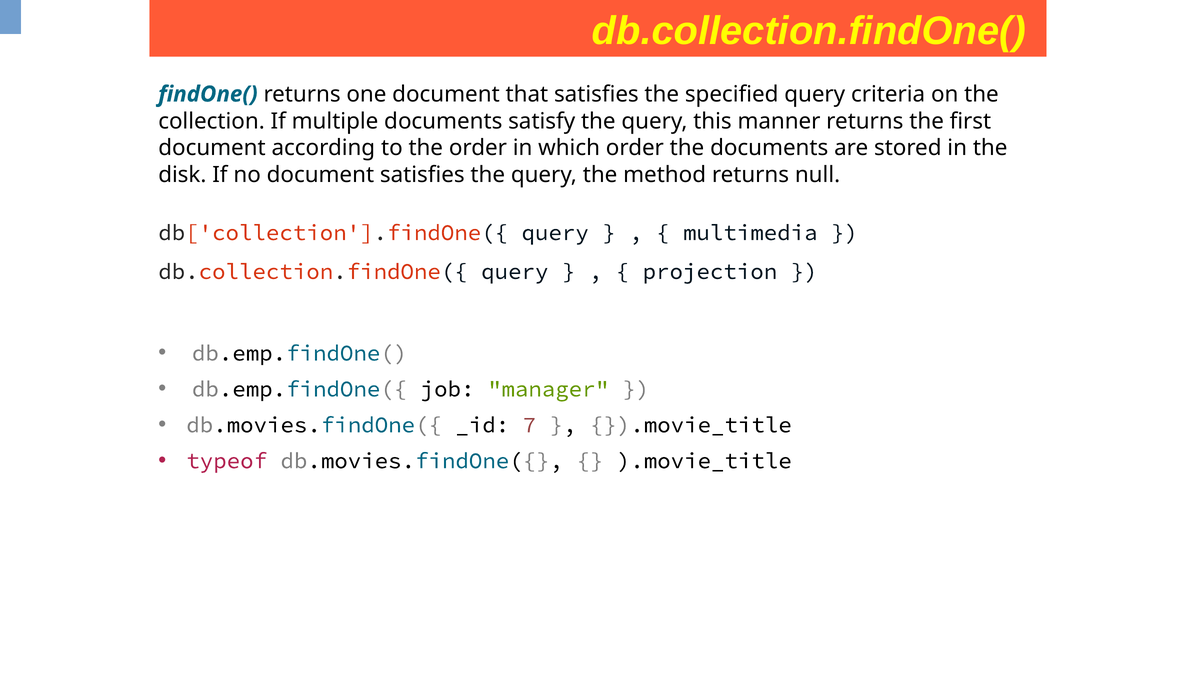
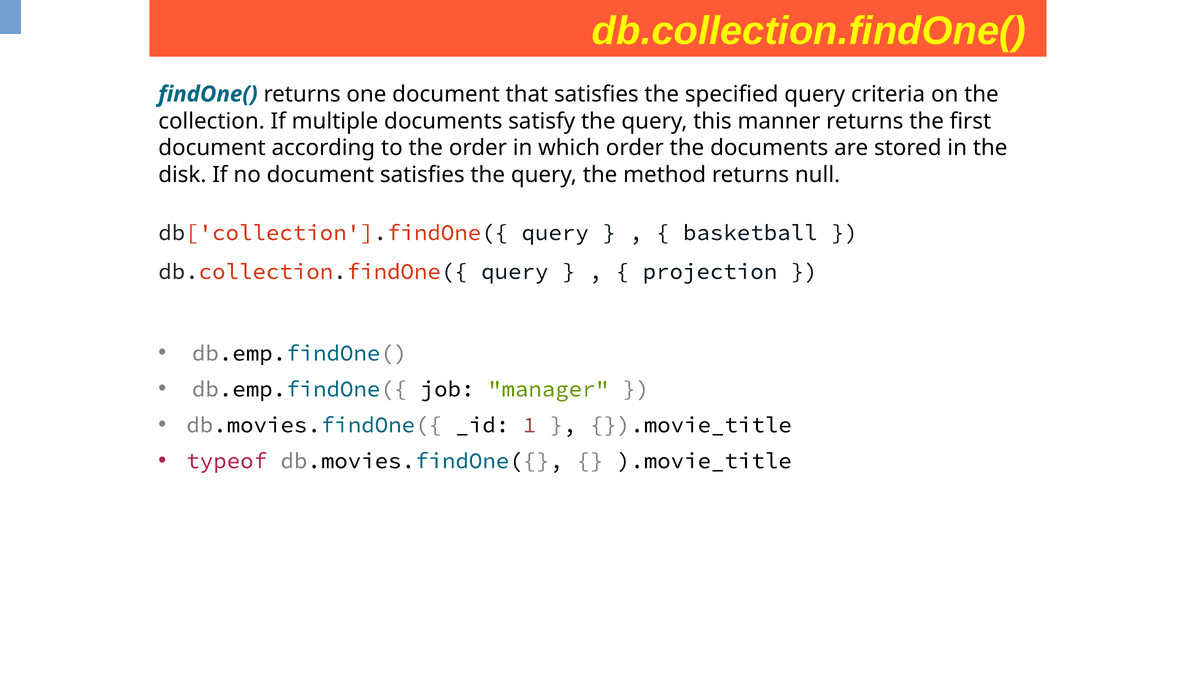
multimedia: multimedia -> basketball
7: 7 -> 1
